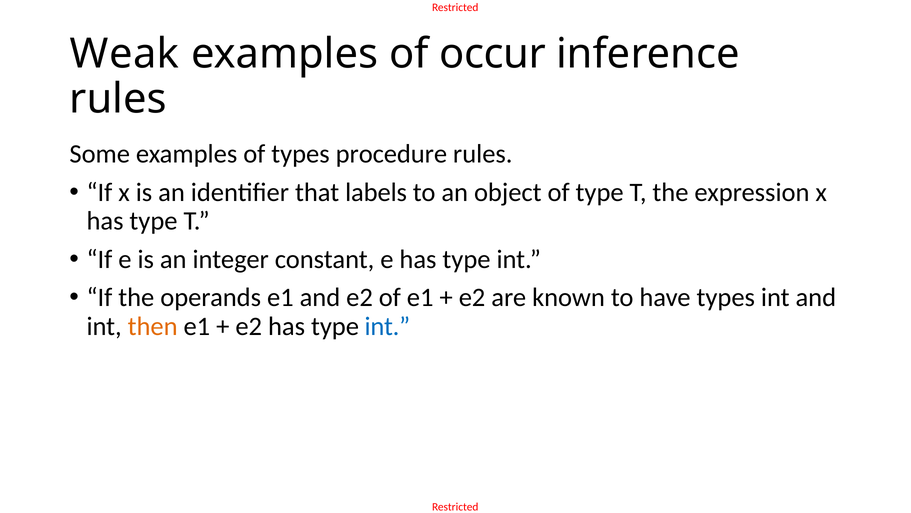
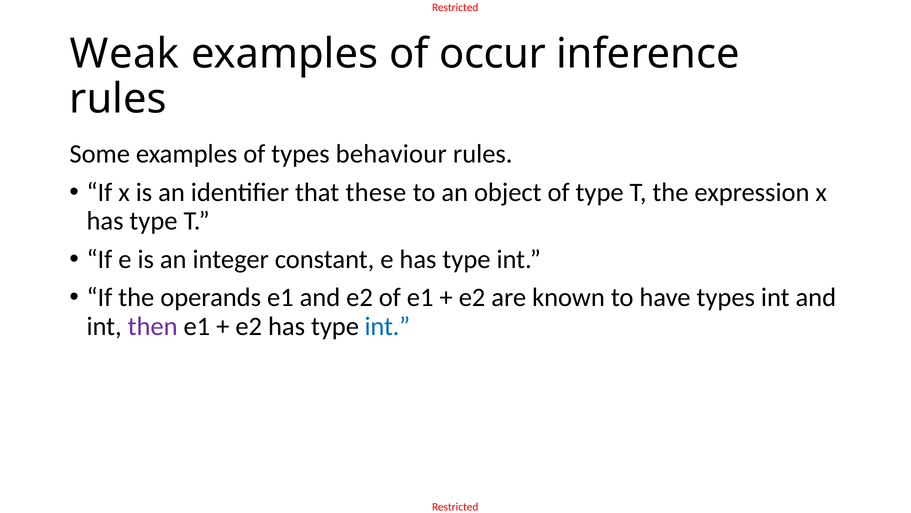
procedure: procedure -> behaviour
labels: labels -> these
then colour: orange -> purple
